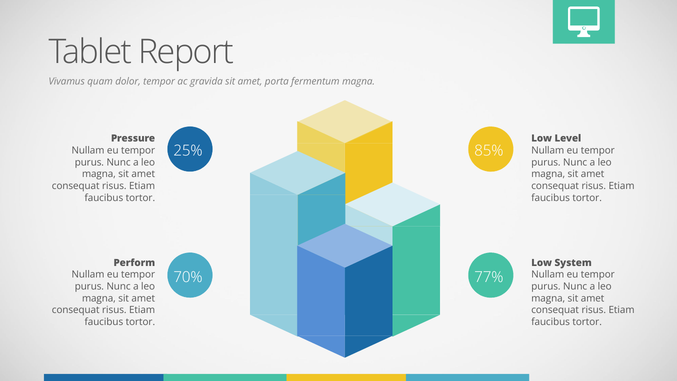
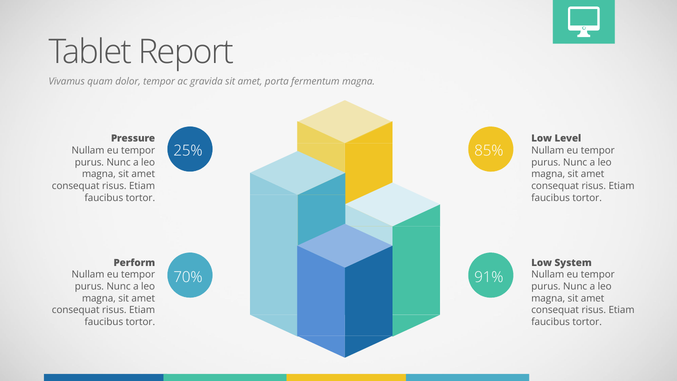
77%: 77% -> 91%
